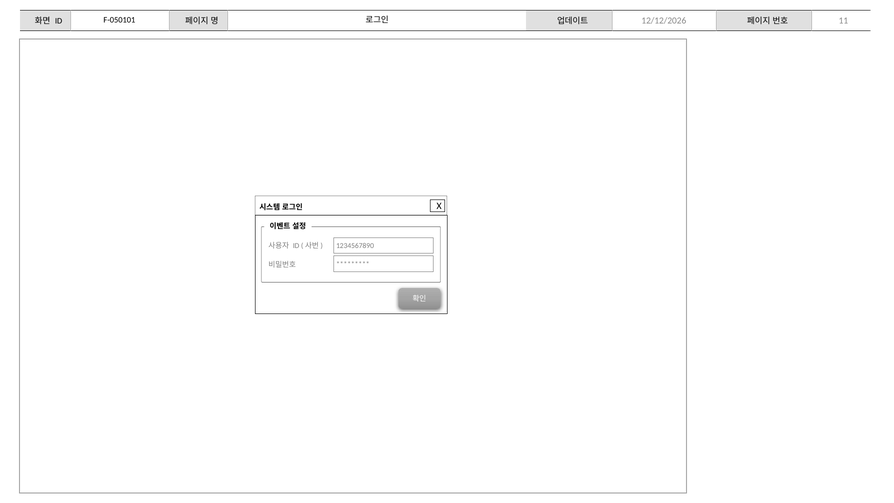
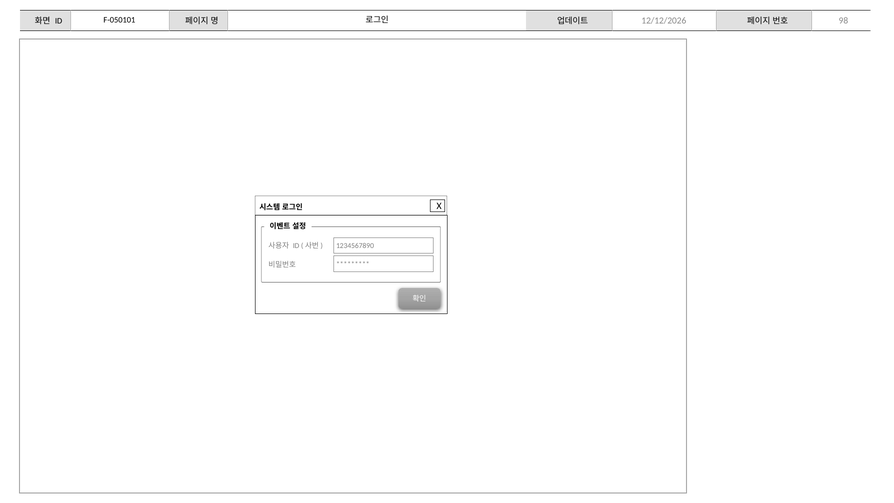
11: 11 -> 98
